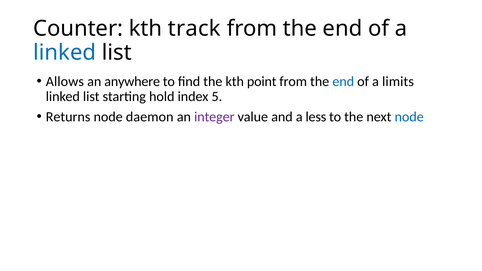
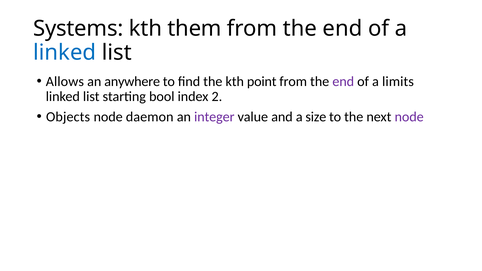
Counter: Counter -> Systems
track: track -> them
end at (343, 81) colour: blue -> purple
hold: hold -> bool
5: 5 -> 2
Returns: Returns -> Objects
less: less -> size
node at (409, 117) colour: blue -> purple
